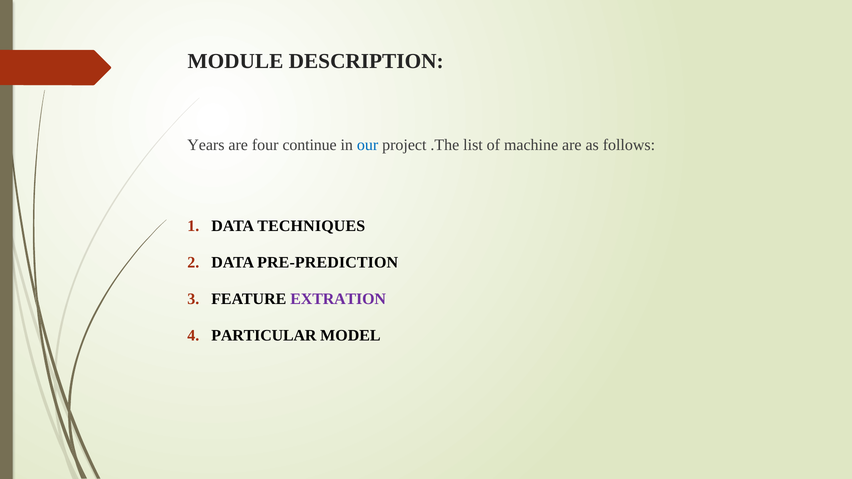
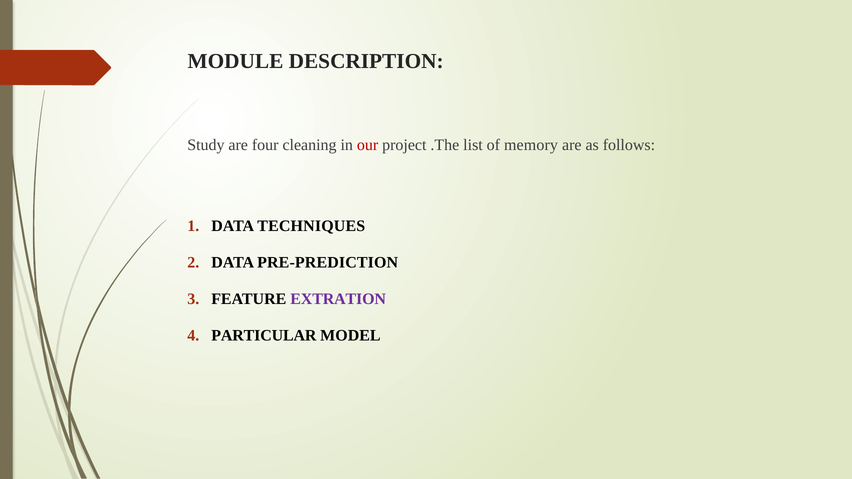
Years: Years -> Study
continue: continue -> cleaning
our colour: blue -> red
machine: machine -> memory
